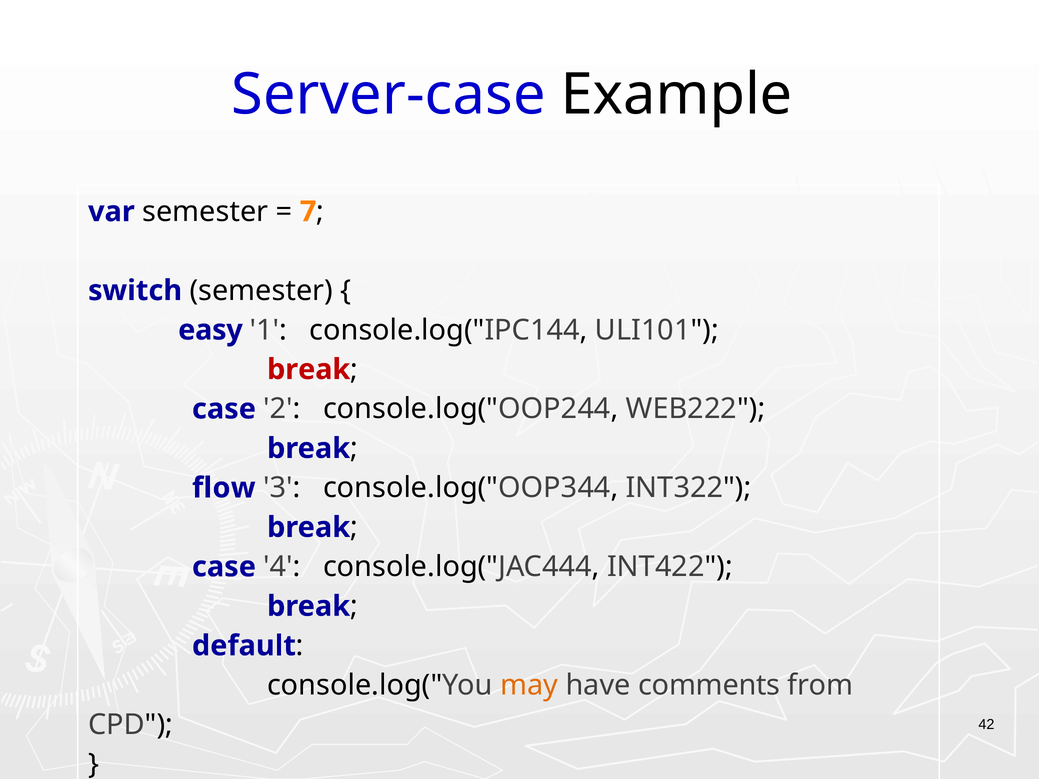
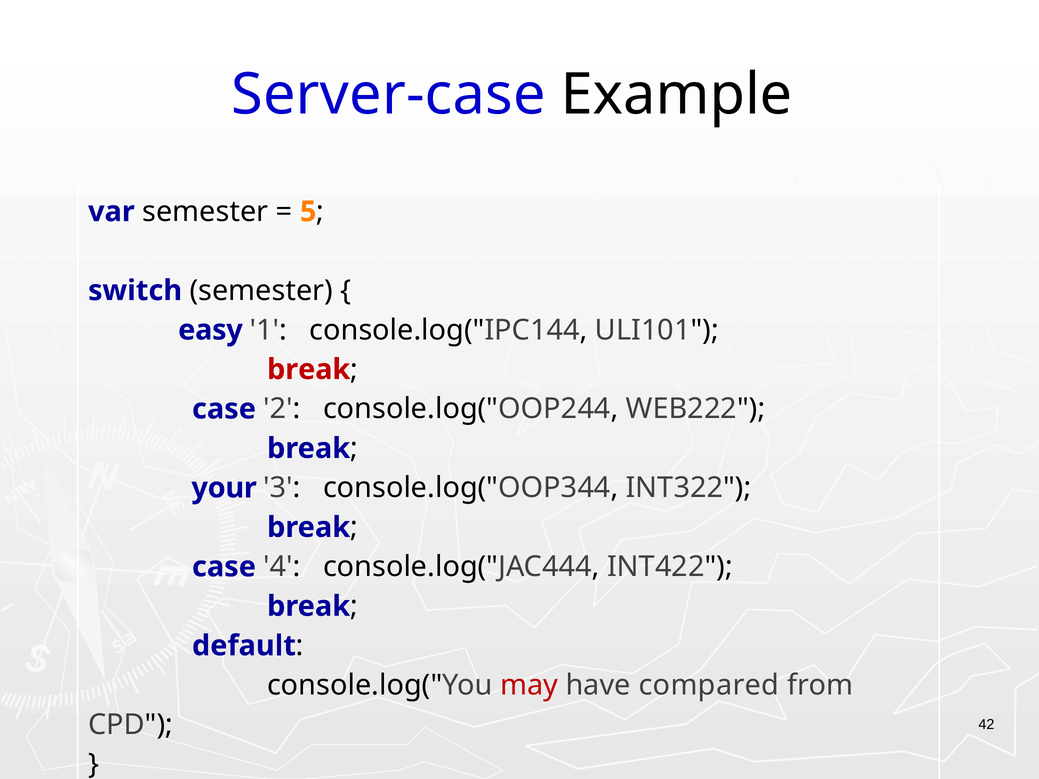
7: 7 -> 5
flow: flow -> your
may colour: orange -> red
comments: comments -> compared
